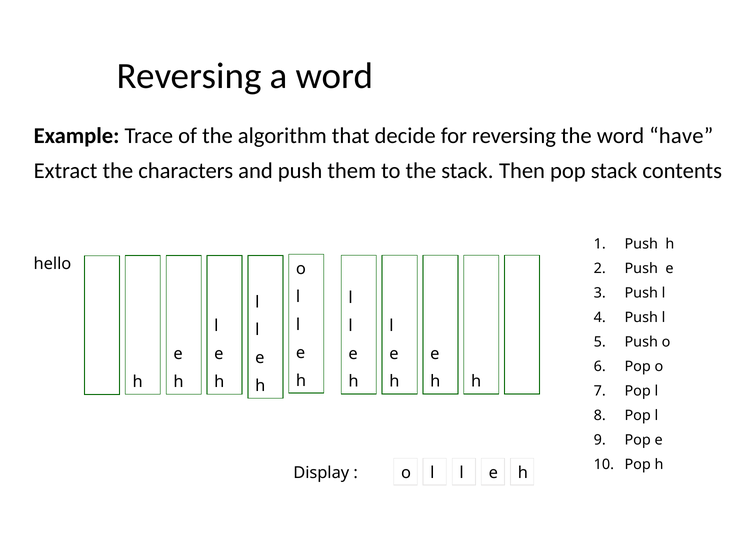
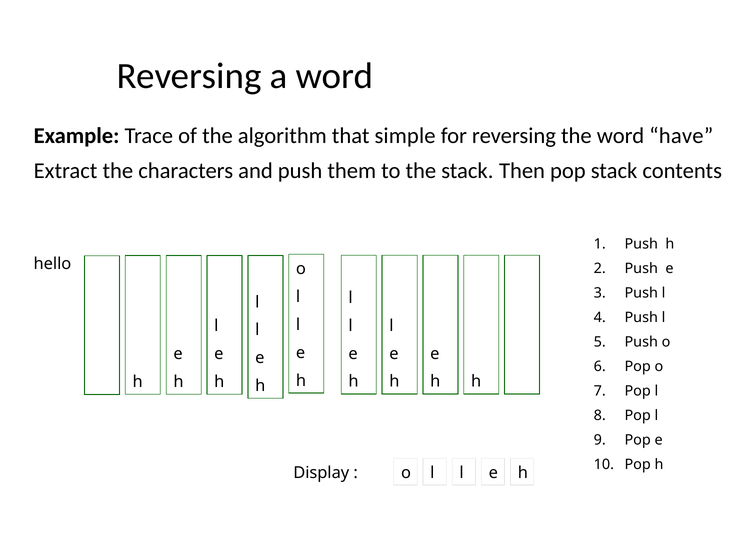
decide: decide -> simple
